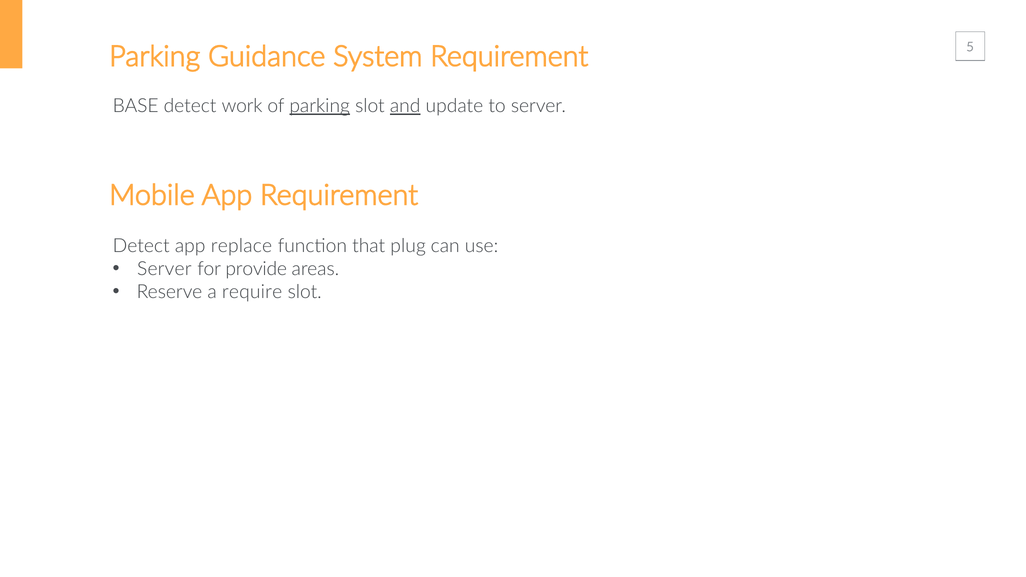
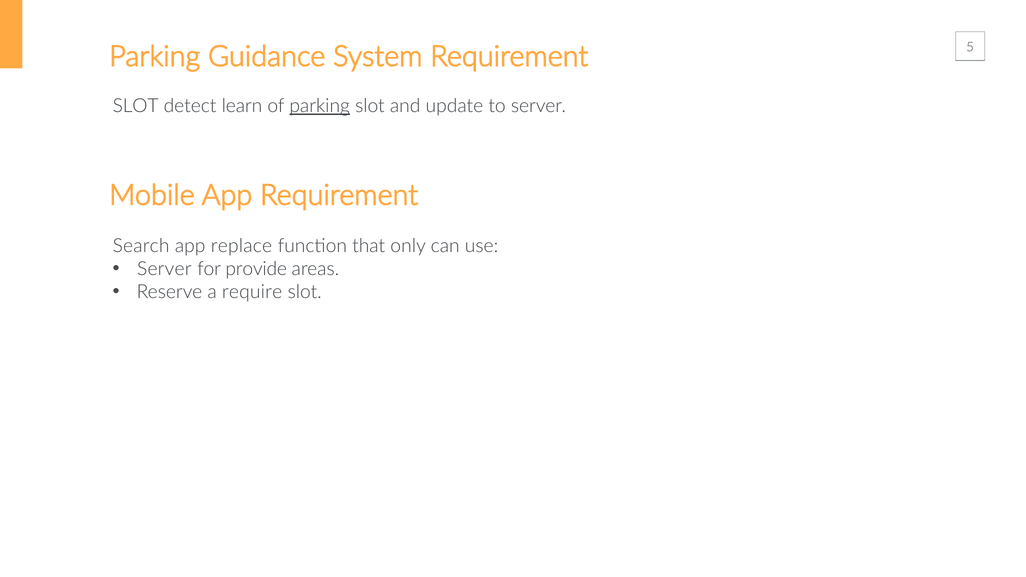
BASE at (136, 106): BASE -> SLOT
work: work -> learn
and underline: present -> none
Detect at (141, 246): Detect -> Search
plug: plug -> only
